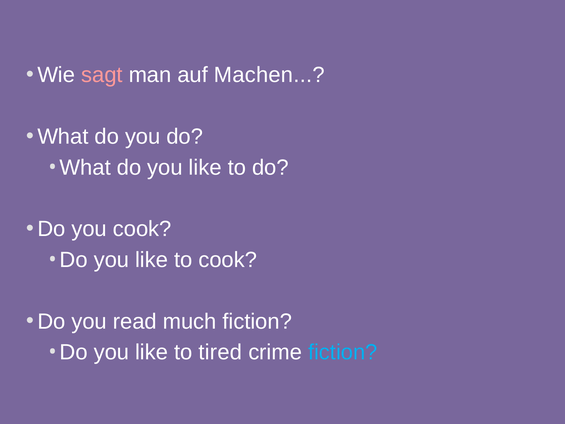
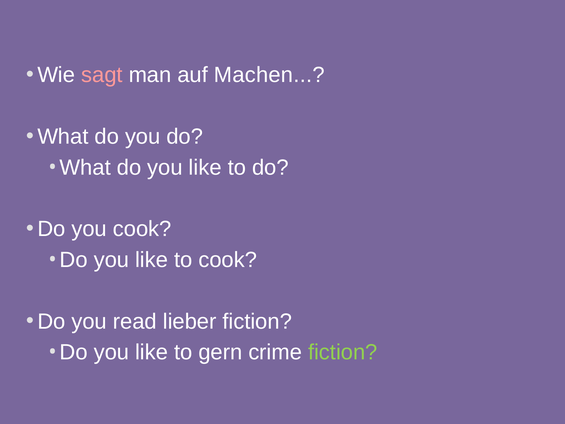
much: much -> lieber
tired: tired -> gern
fiction at (343, 352) colour: light blue -> light green
